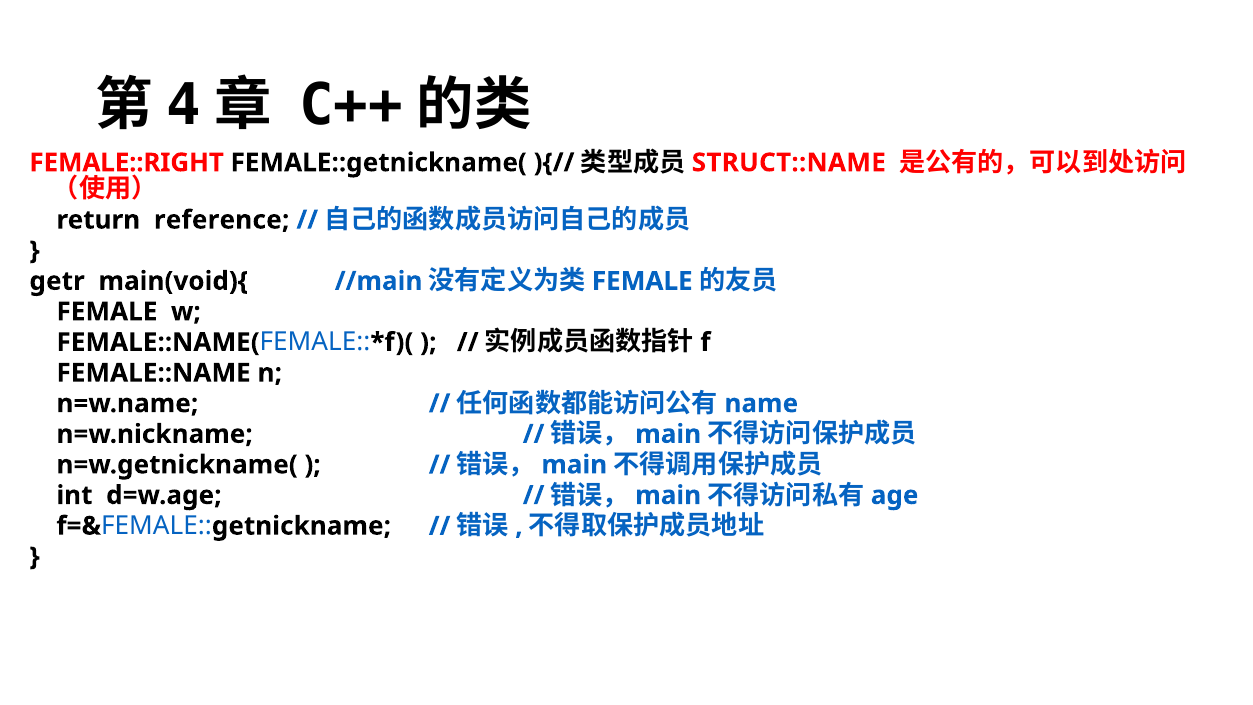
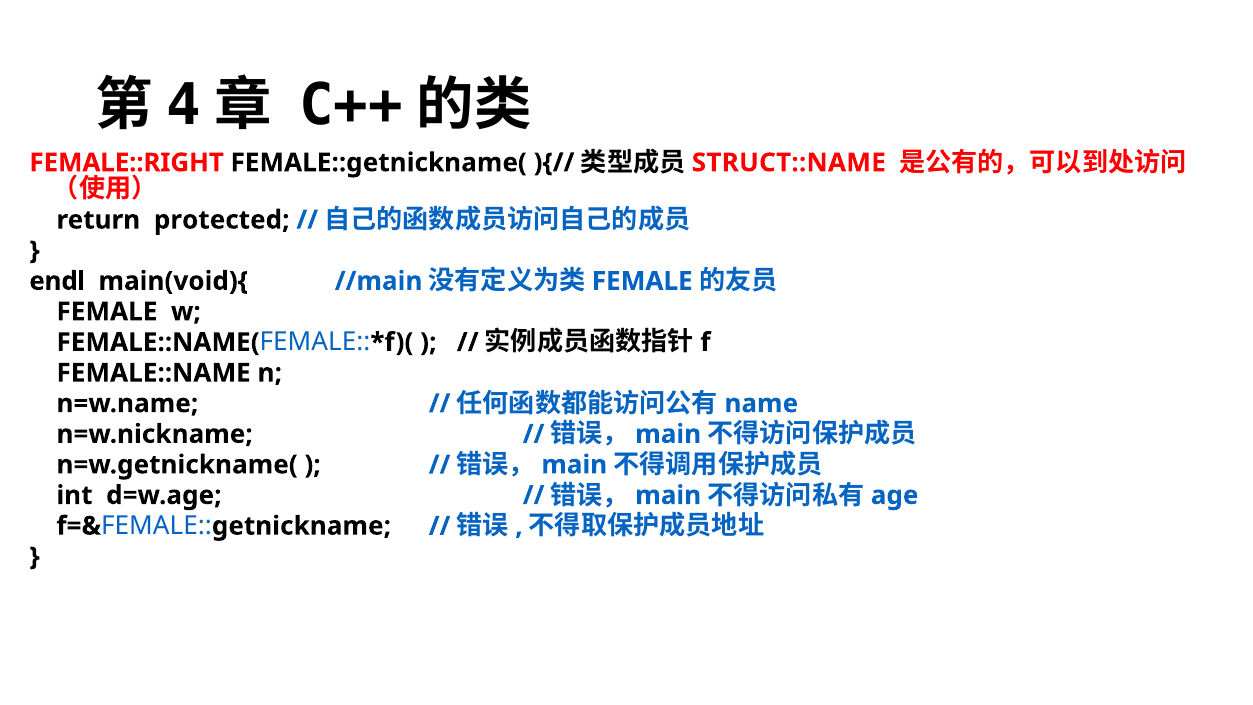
reference: reference -> protected
getr: getr -> endl
